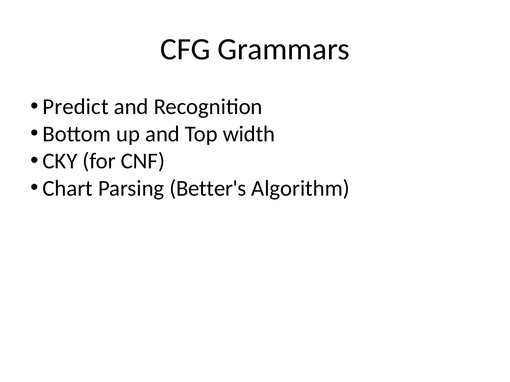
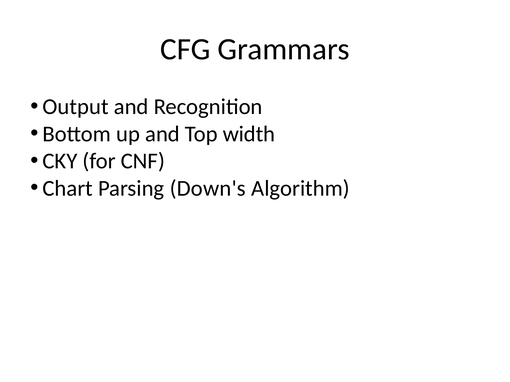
Predict: Predict -> Output
Better's: Better's -> Down's
